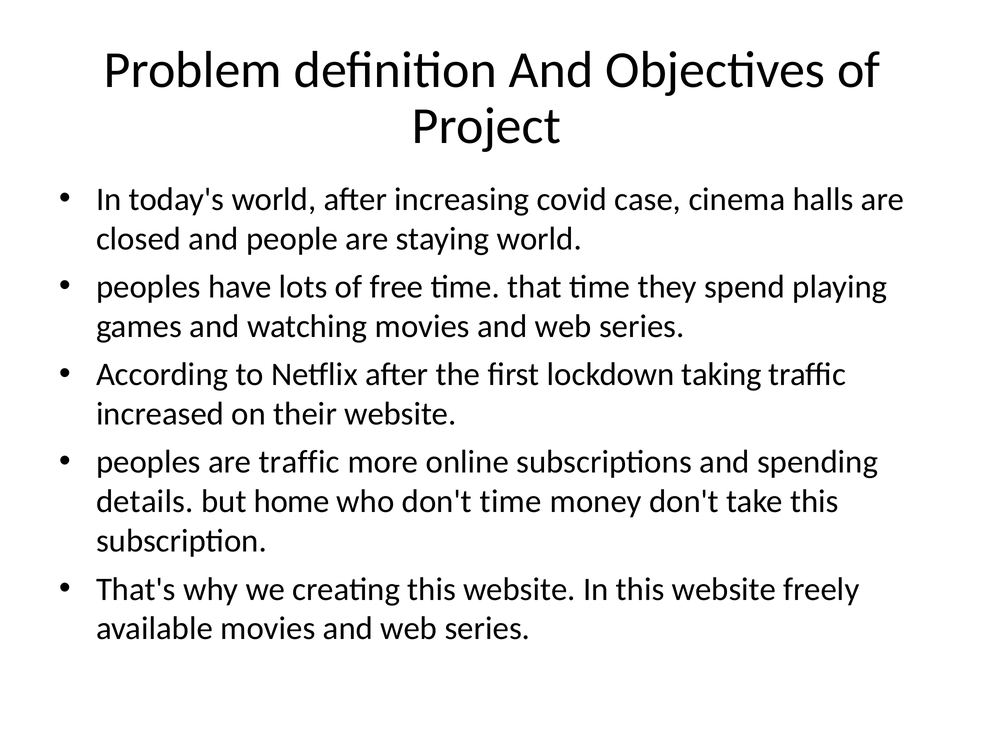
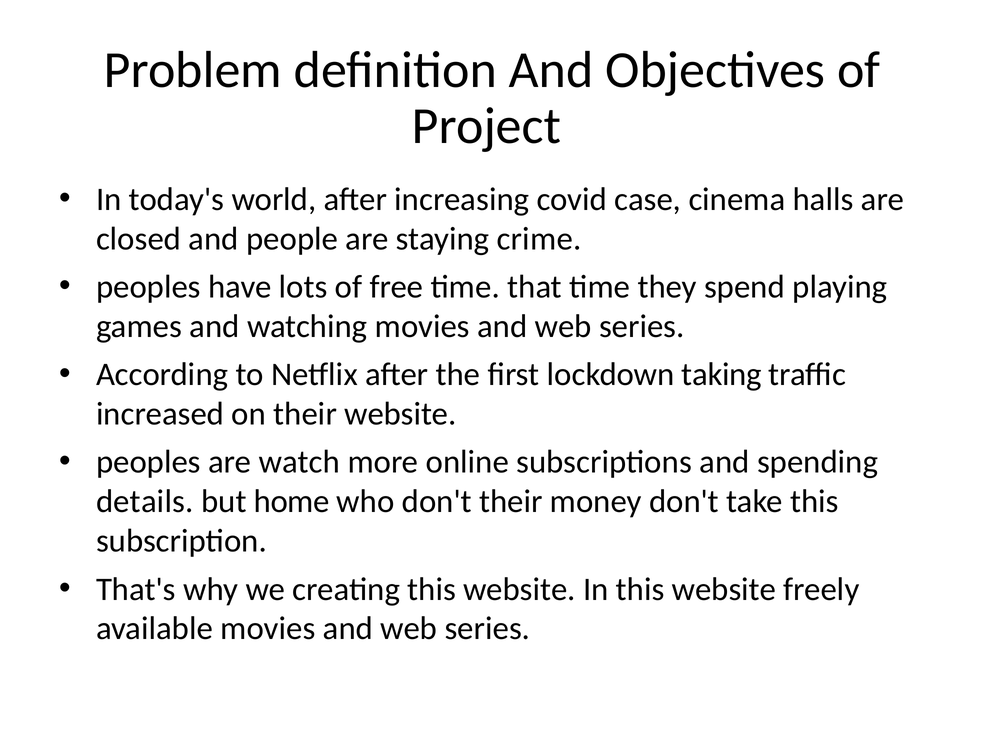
staying world: world -> crime
are traffic: traffic -> watch
don't time: time -> their
